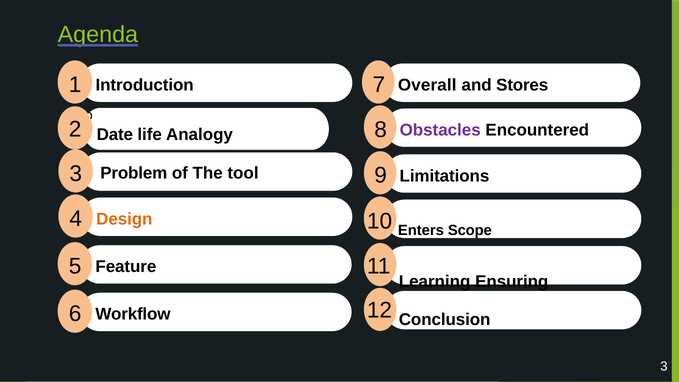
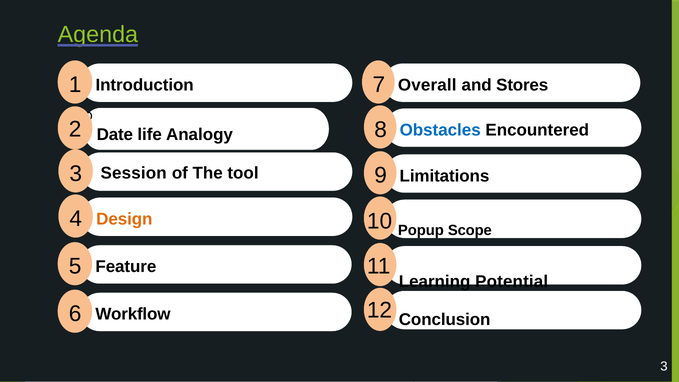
Obstacles colour: purple -> blue
Problem: Problem -> Session
Enters: Enters -> Popup
Ensuring: Ensuring -> Potential
